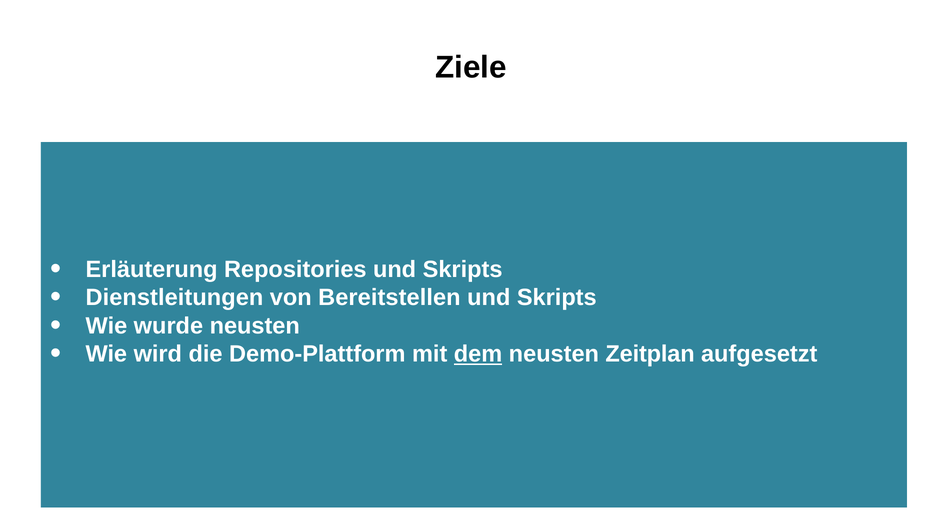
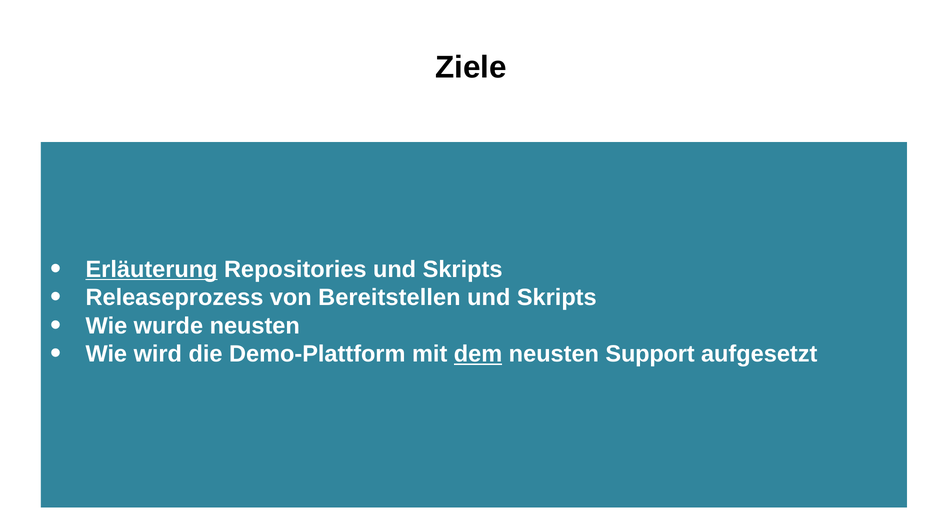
Erläuterung underline: none -> present
Dienstleitungen: Dienstleitungen -> Releaseprozess
Zeitplan: Zeitplan -> Support
